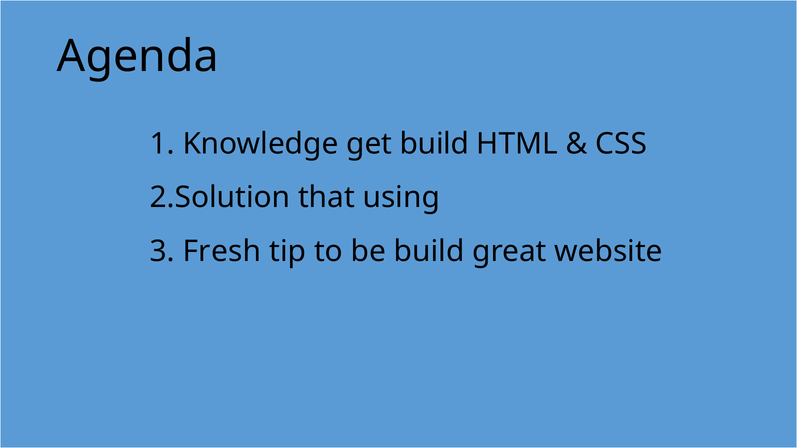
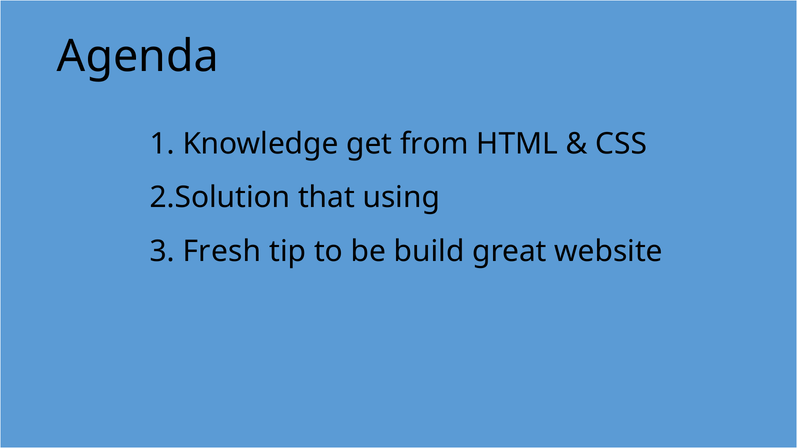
get build: build -> from
